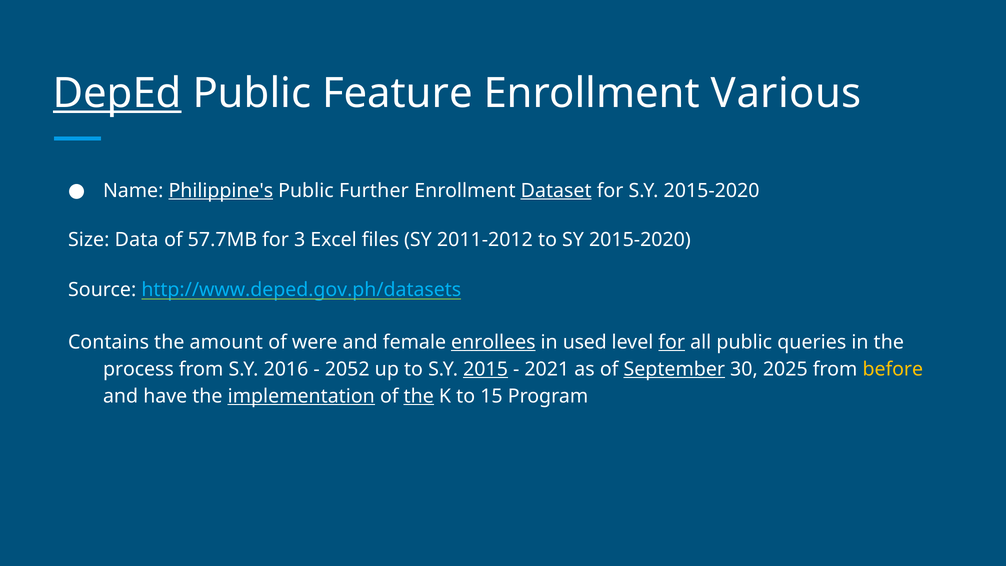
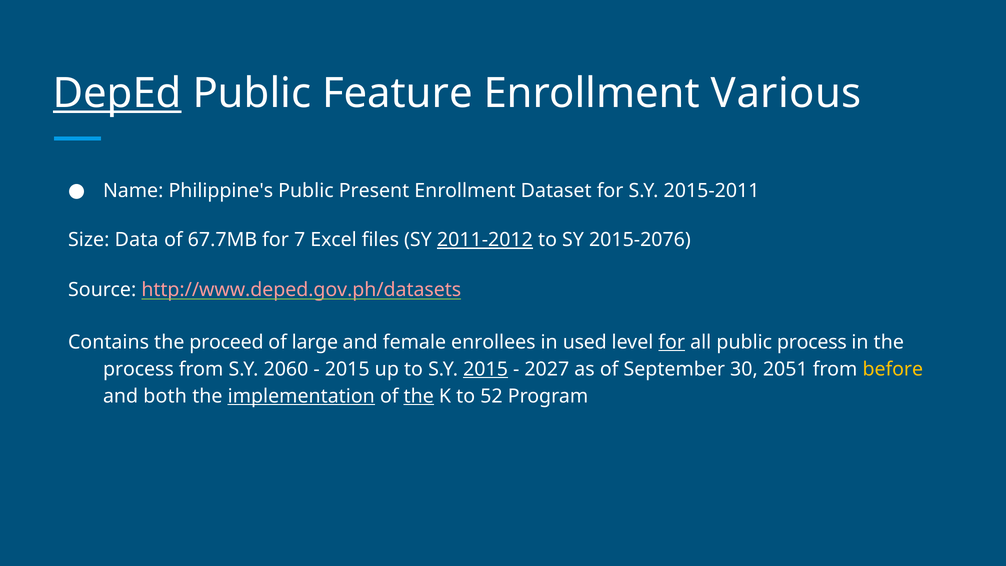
Philippine's underline: present -> none
Further: Further -> Present
Dataset underline: present -> none
S.Y 2015-2020: 2015-2020 -> 2015-2011
57.7MB: 57.7MB -> 67.7MB
3: 3 -> 7
2011-2012 underline: none -> present
SY 2015-2020: 2015-2020 -> 2015-2076
http://www.deped.gov.ph/datasets colour: light blue -> pink
amount: amount -> proceed
were: were -> large
enrollees underline: present -> none
public queries: queries -> process
2016: 2016 -> 2060
2052 at (347, 369): 2052 -> 2015
2021: 2021 -> 2027
September underline: present -> none
2025: 2025 -> 2051
have: have -> both
15: 15 -> 52
